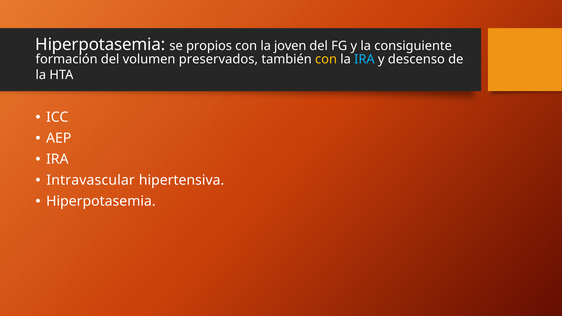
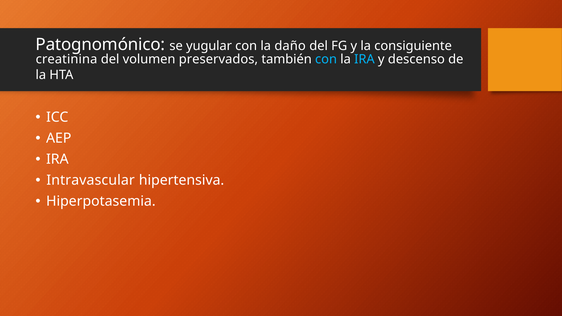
Hiperpotasemia at (100, 44): Hiperpotasemia -> Patognomónico
propios: propios -> yugular
joven: joven -> daño
formación: formación -> creatinina
con at (326, 59) colour: yellow -> light blue
